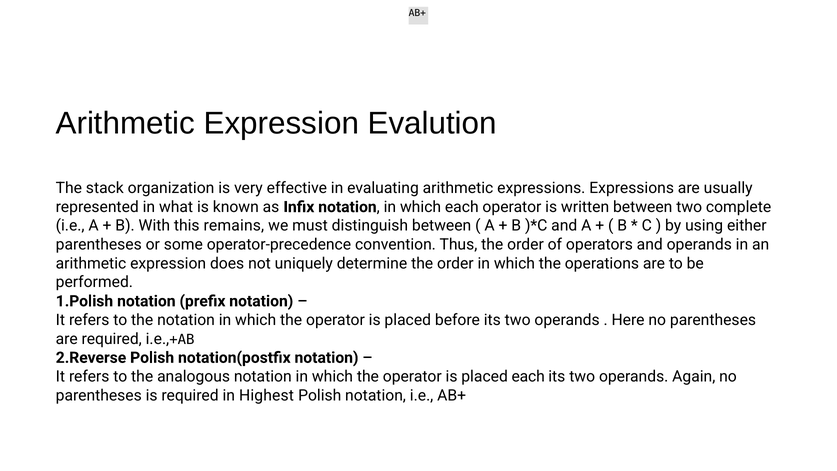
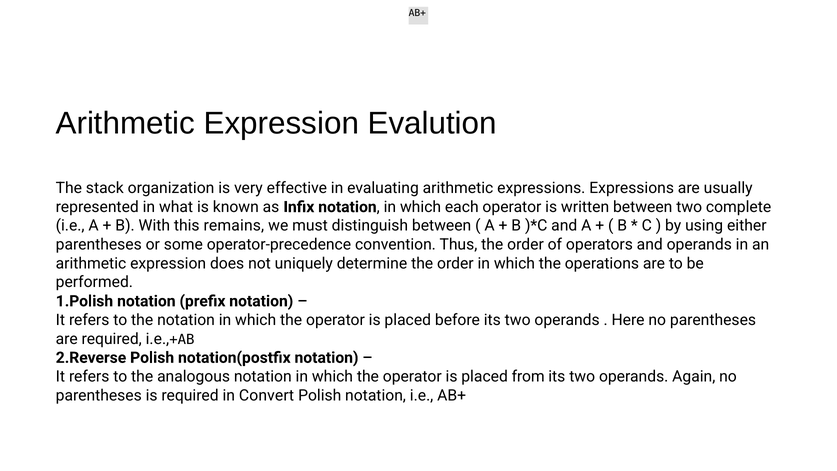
placed each: each -> from
Highest: Highest -> Convert
